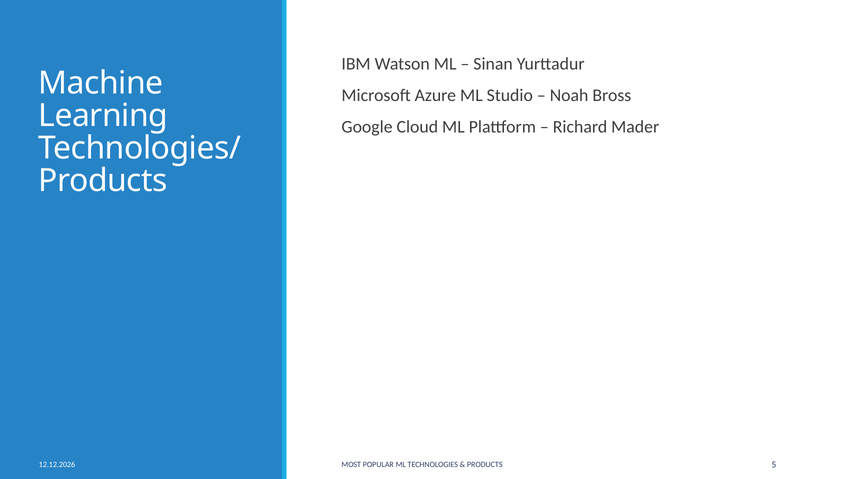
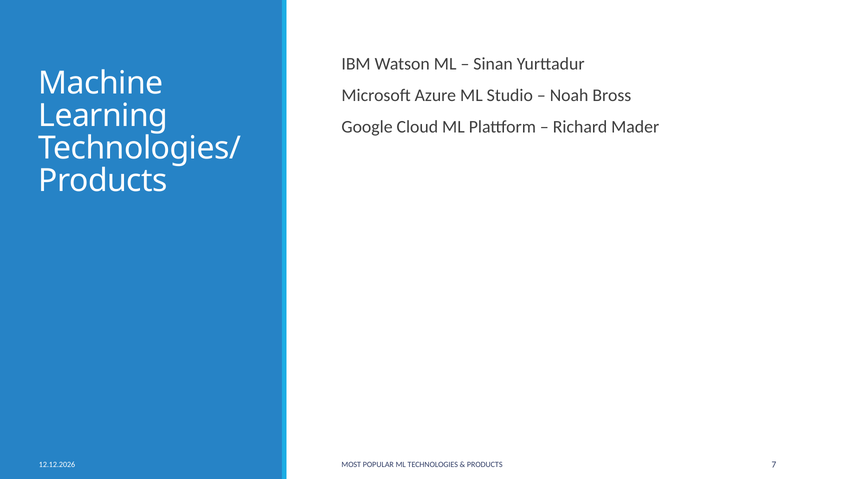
5: 5 -> 7
